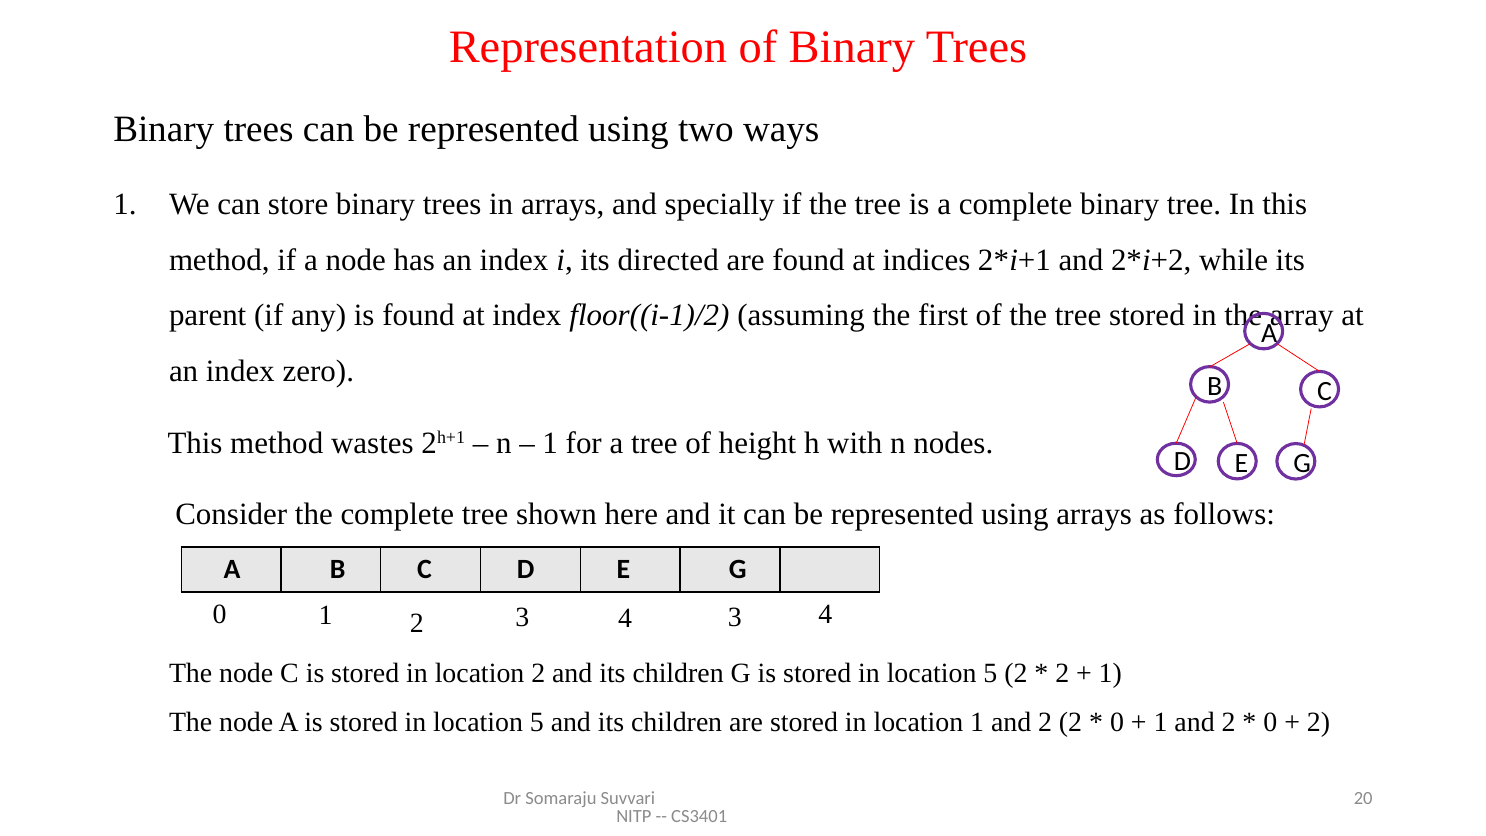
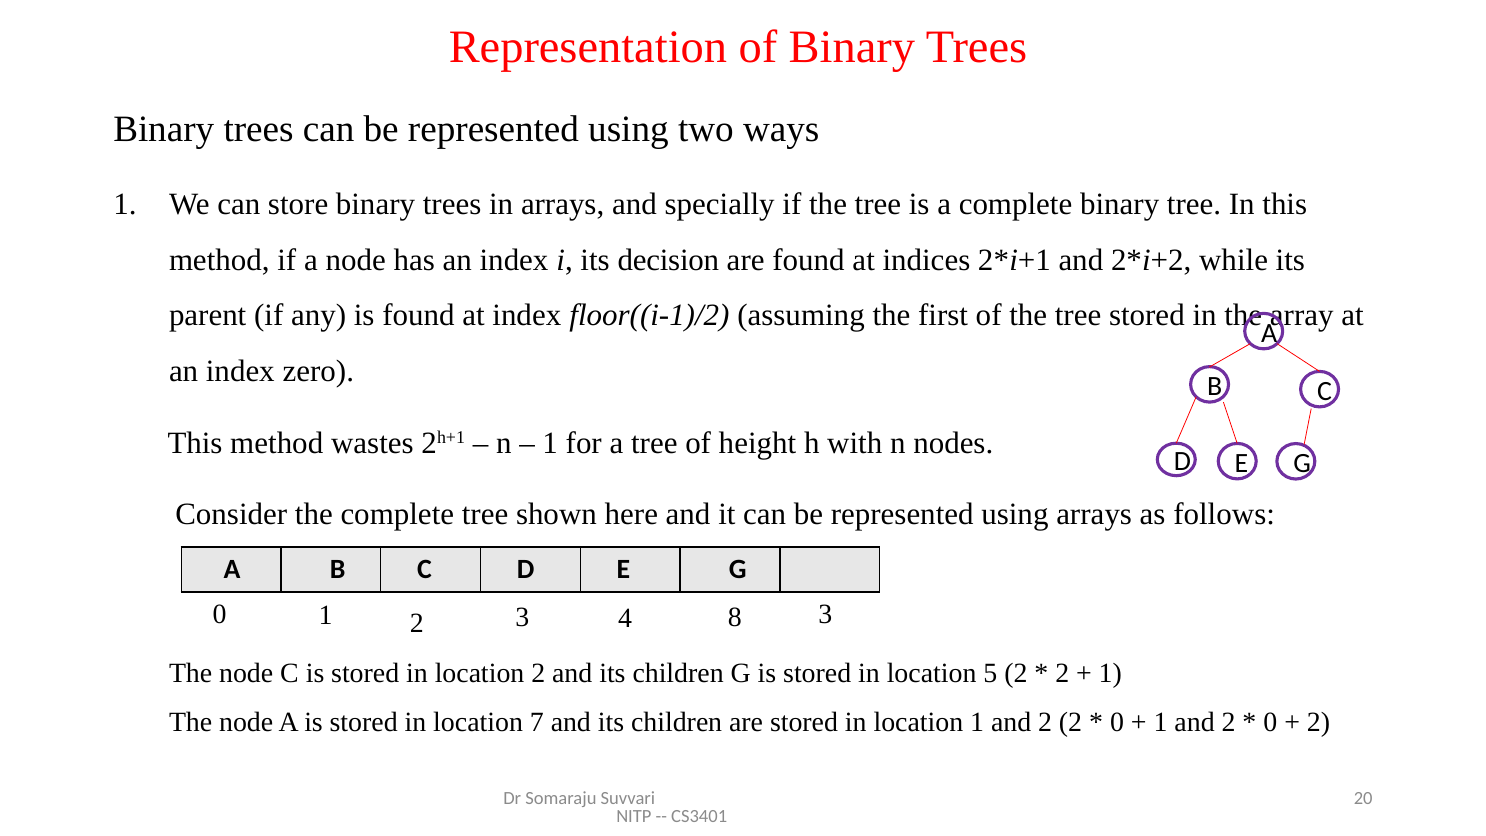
directed: directed -> decision
0 4: 4 -> 3
3 3: 3 -> 8
5 at (537, 722): 5 -> 7
